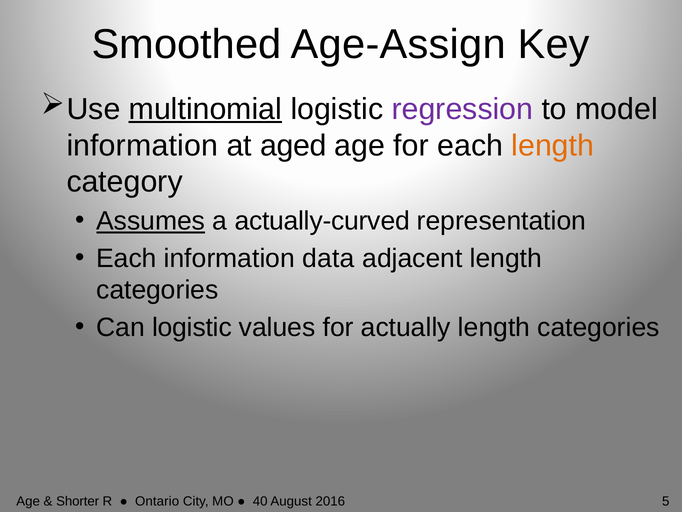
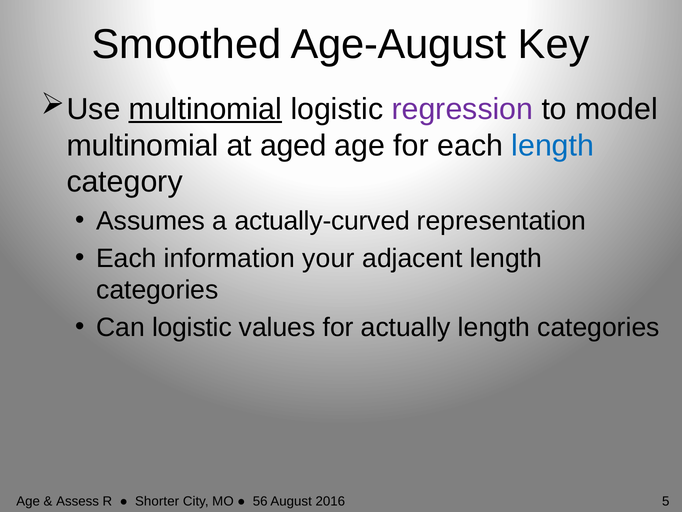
Age-Assign: Age-Assign -> Age-August
information at (142, 145): information -> multinomial
length at (553, 145) colour: orange -> blue
Assumes underline: present -> none
data: data -> your
Shorter: Shorter -> Assess
Ontario: Ontario -> Shorter
40: 40 -> 56
